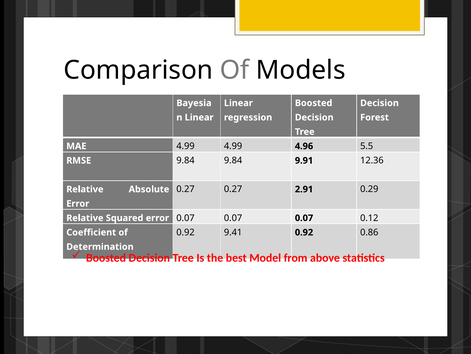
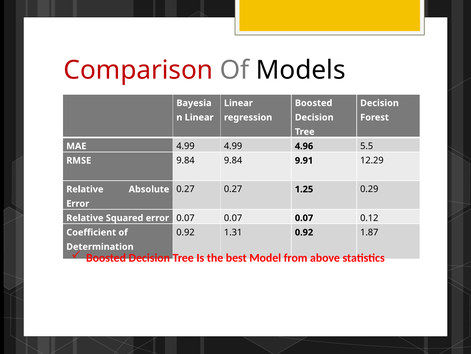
Comparison colour: black -> red
12.36: 12.36 -> 12.29
2.91: 2.91 -> 1.25
9.41: 9.41 -> 1.31
0.86: 0.86 -> 1.87
